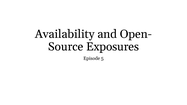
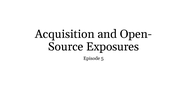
Availability: Availability -> Acquisition
